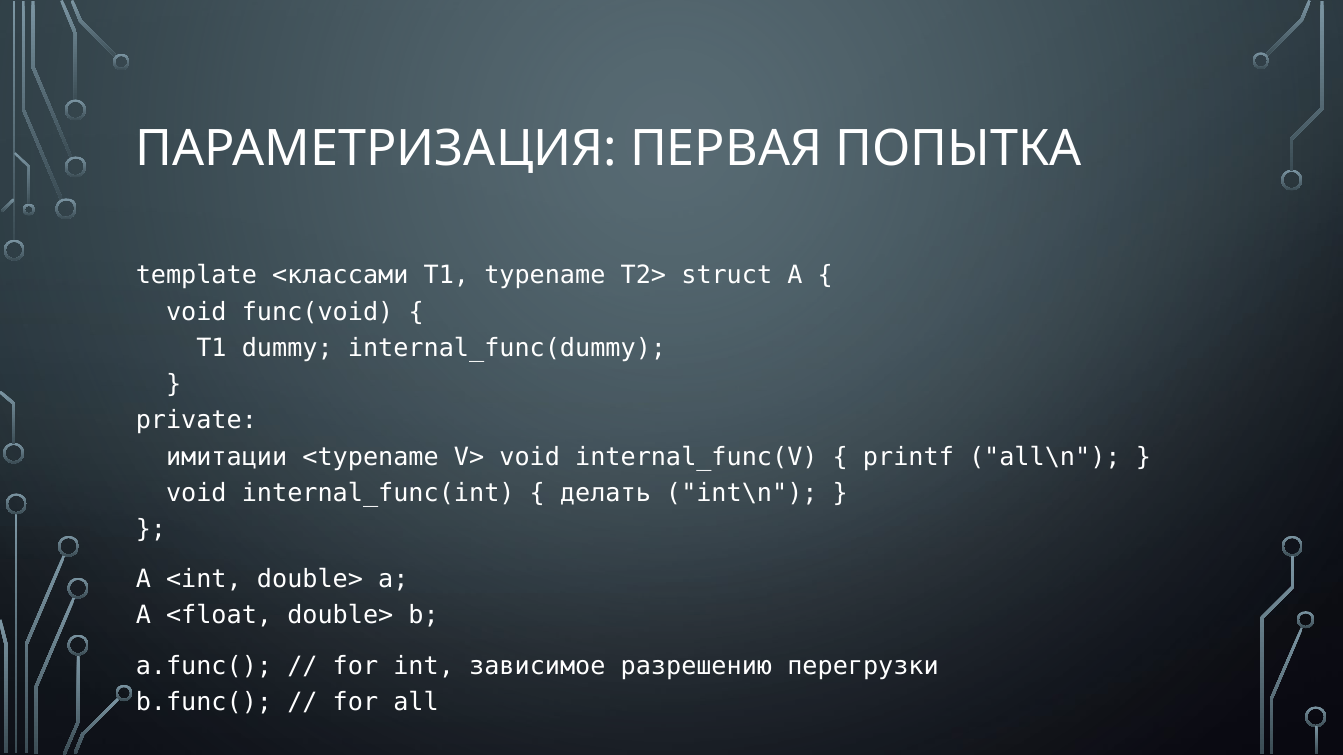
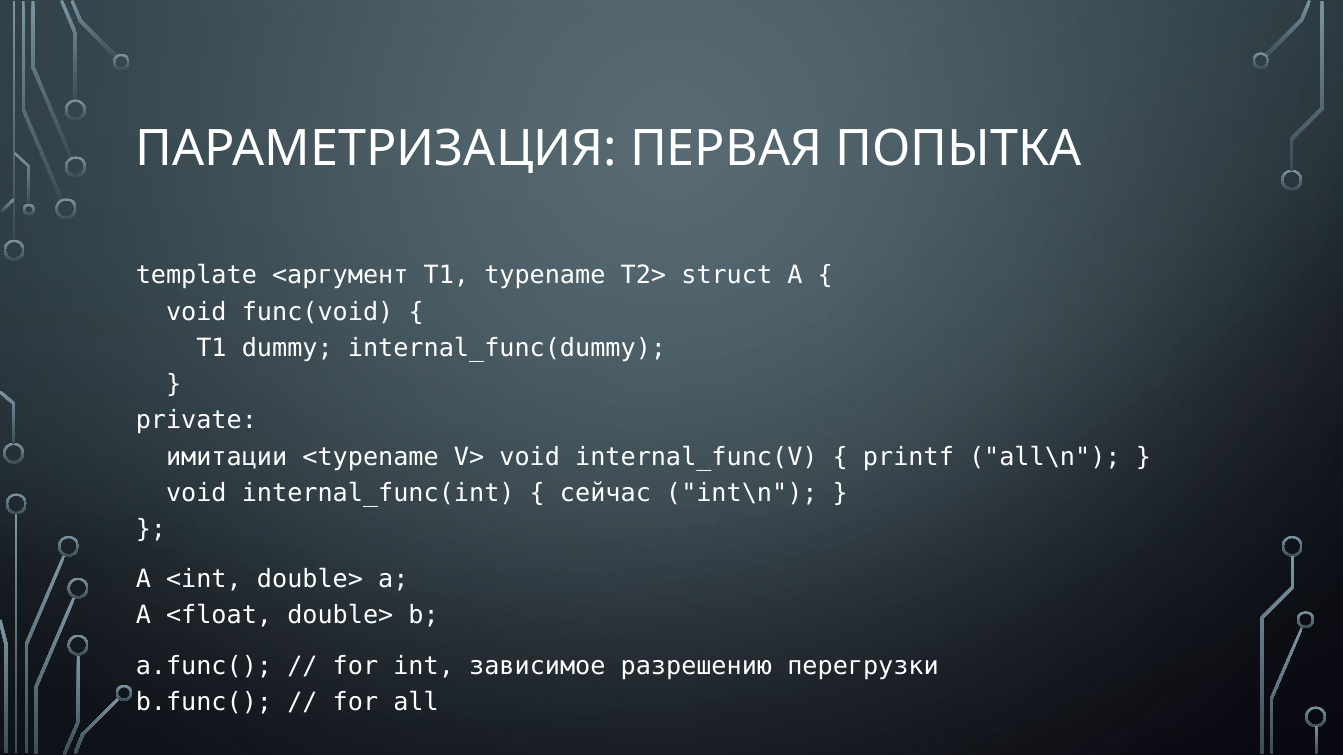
<классами: <классами -> <аргумент
делать: делать -> сейчас
